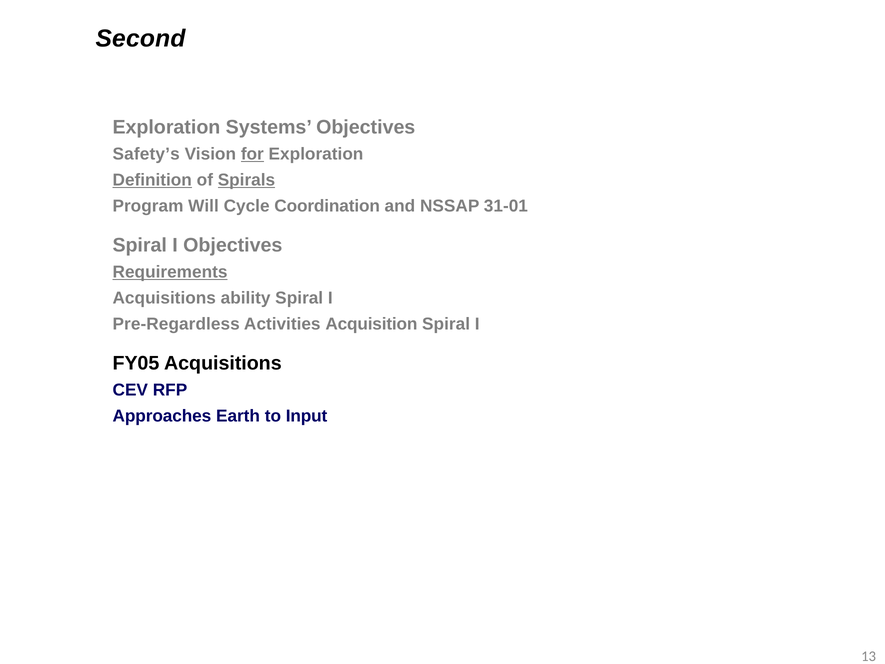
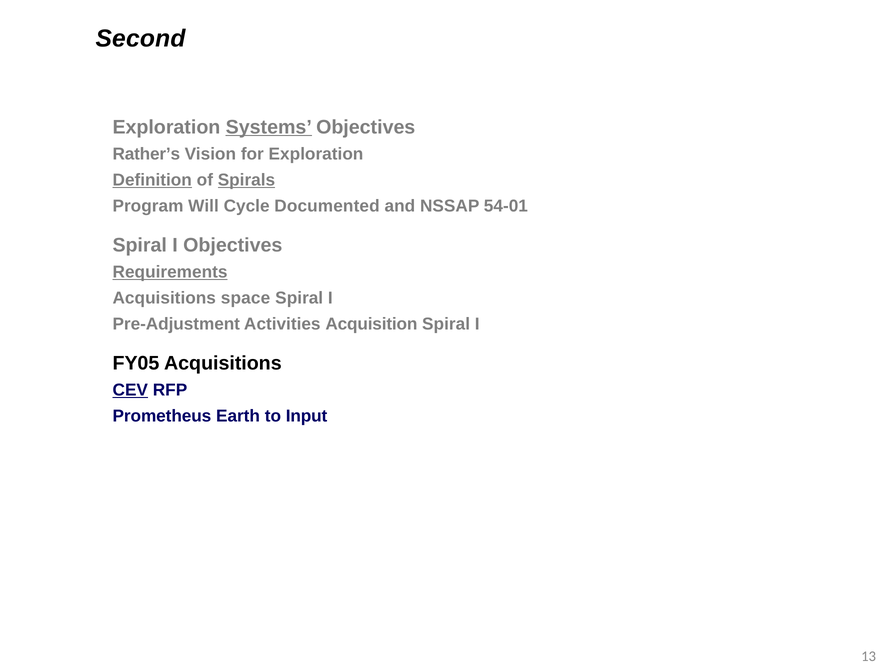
Systems underline: none -> present
Safety’s: Safety’s -> Rather’s
for underline: present -> none
Coordination: Coordination -> Documented
31-01: 31-01 -> 54-01
ability: ability -> space
Pre-Regardless: Pre-Regardless -> Pre-Adjustment
CEV underline: none -> present
Approaches: Approaches -> Prometheus
